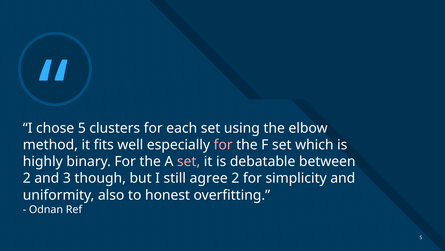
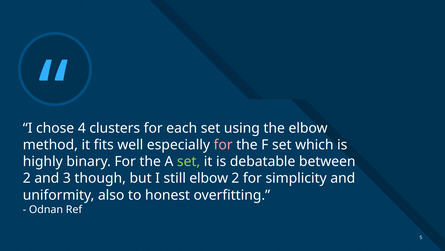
5 at (82, 128): 5 -> 4
set at (189, 161) colour: pink -> light green
still agree: agree -> elbow
